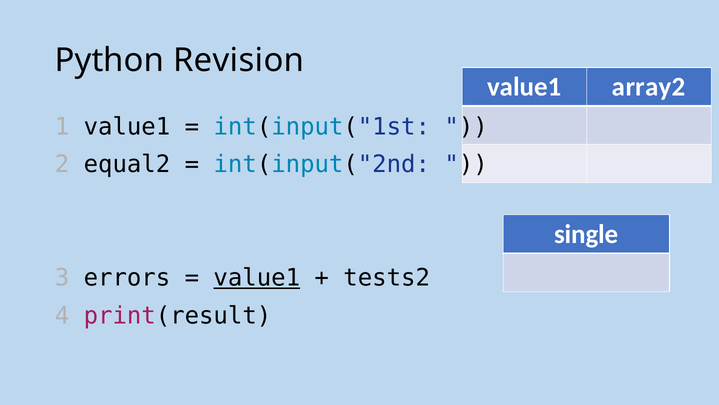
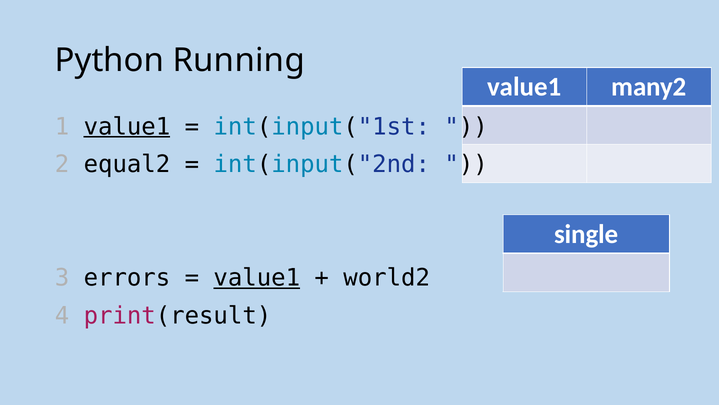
Revision: Revision -> Running
array2: array2 -> many2
value1 at (127, 126) underline: none -> present
tests2: tests2 -> world2
